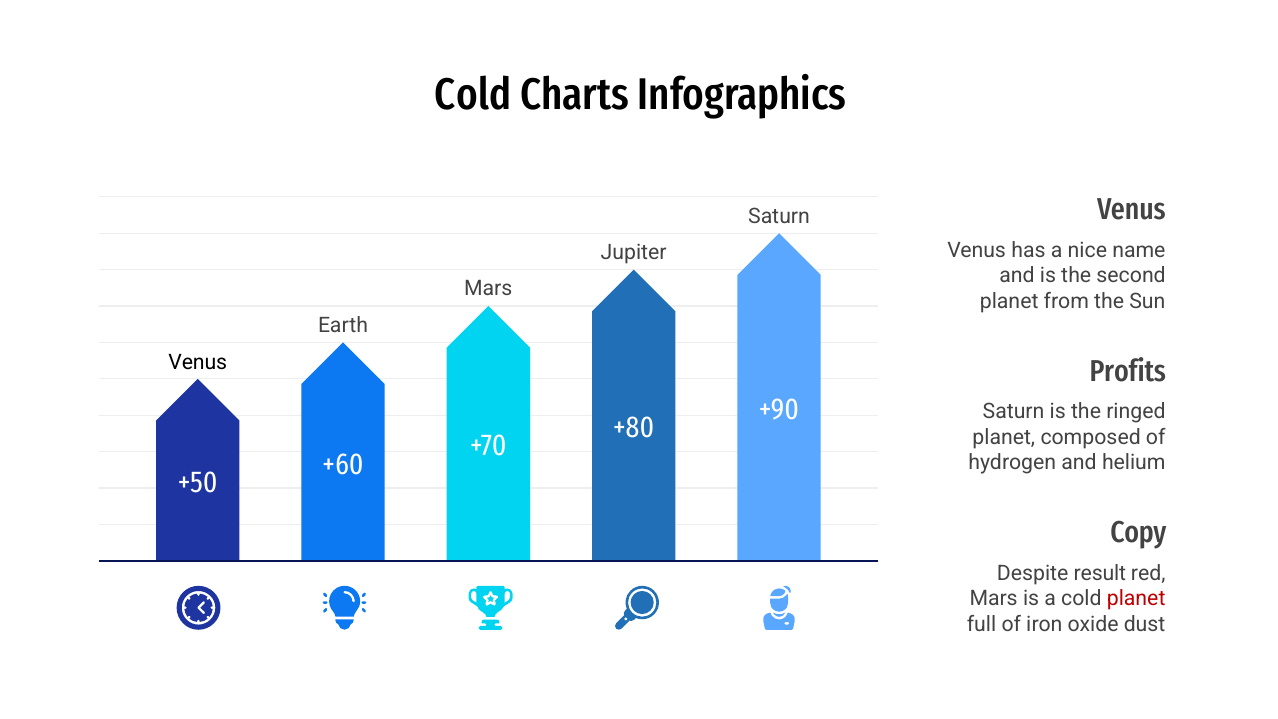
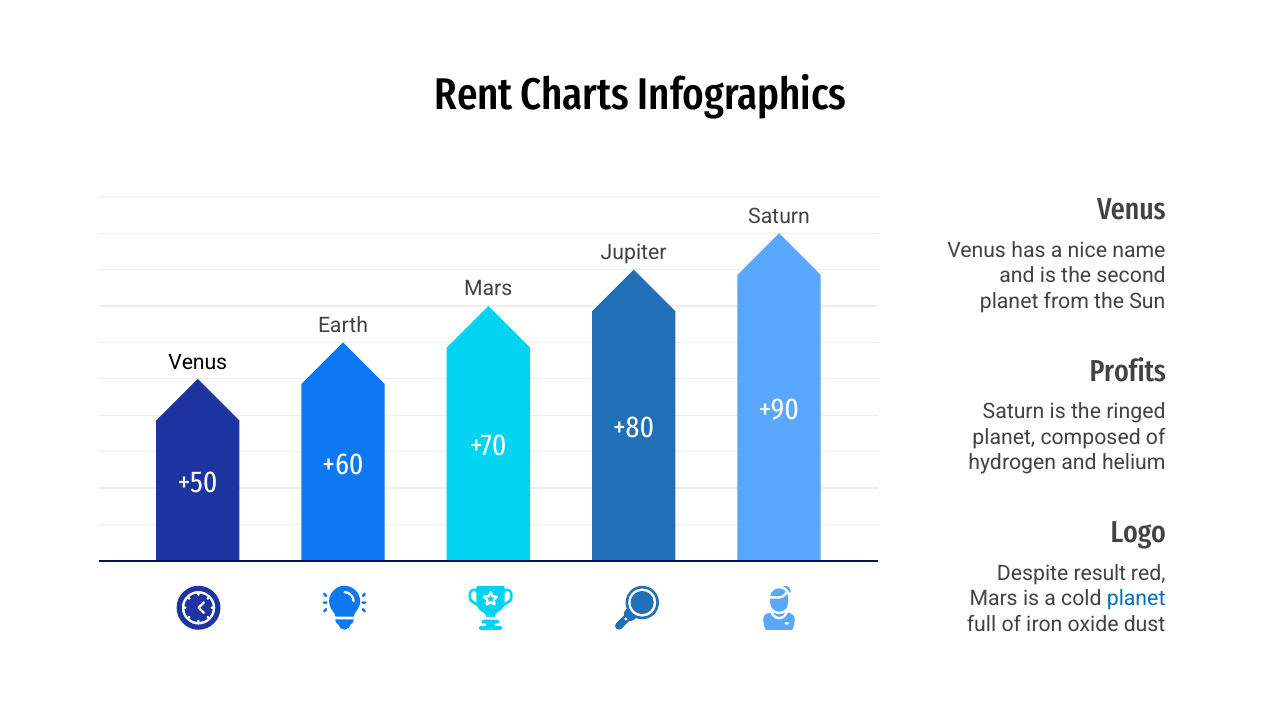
Cold at (473, 95): Cold -> Rent
Copy: Copy -> Logo
planet at (1136, 599) colour: red -> blue
